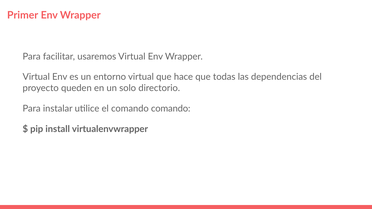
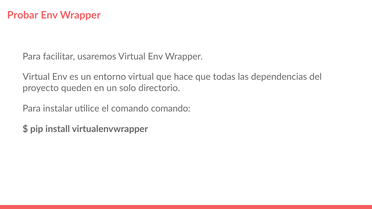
Primer: Primer -> Probar
